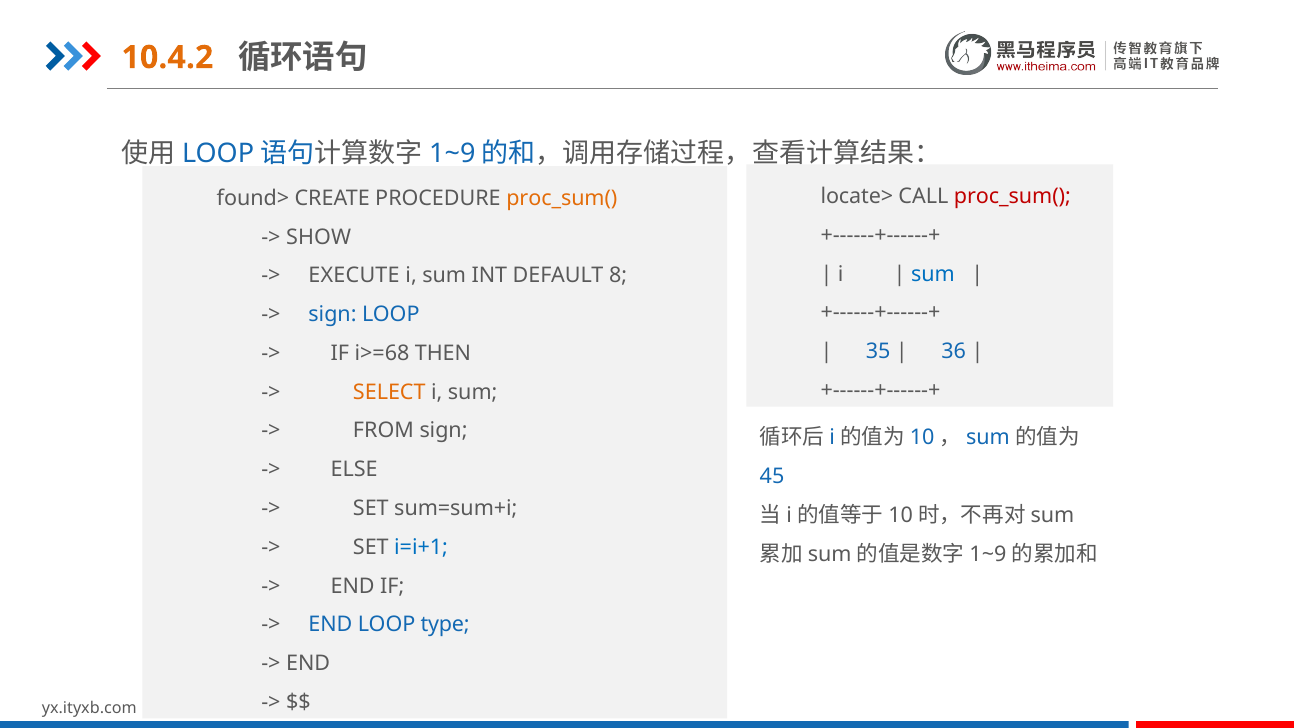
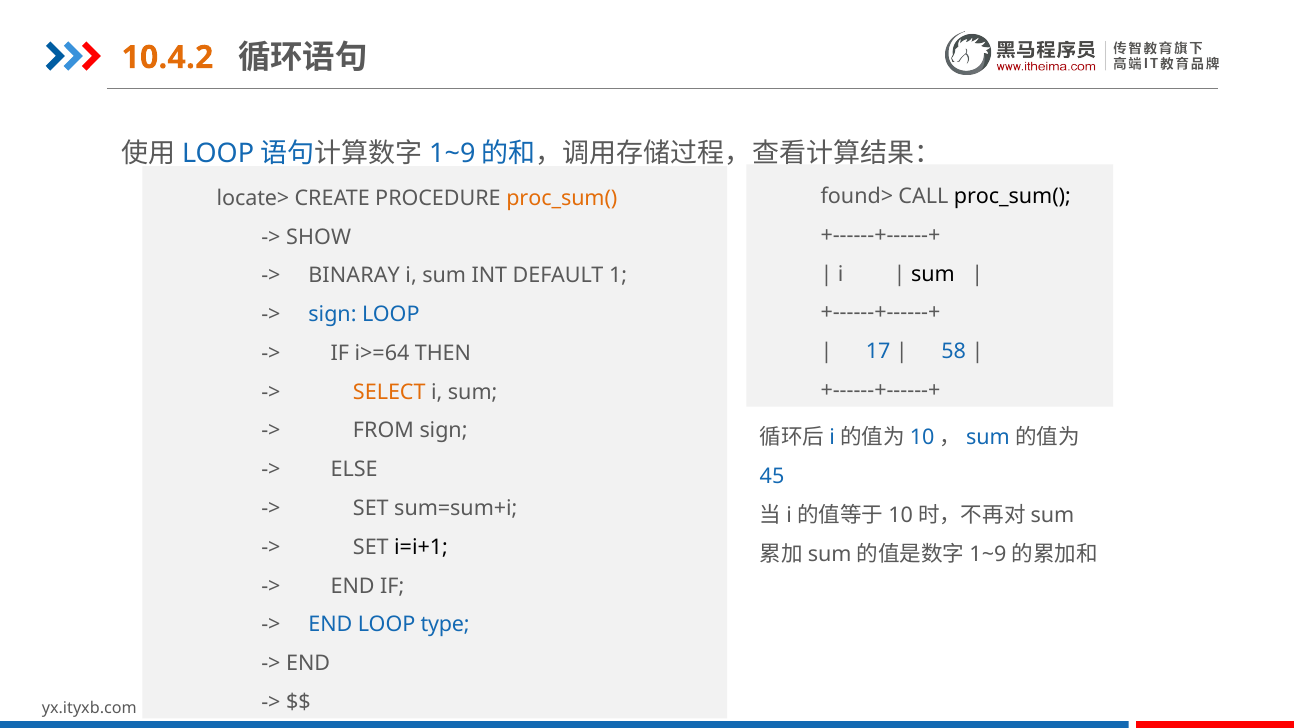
locate>: locate> -> found>
proc_sum( at (1012, 197) colour: red -> black
found>: found> -> locate>
sum at (933, 274) colour: blue -> black
EXECUTE: EXECUTE -> BINARAY
8: 8 -> 1
35: 35 -> 17
36: 36 -> 58
i>=68: i>=68 -> i>=64
i=i+1 colour: blue -> black
